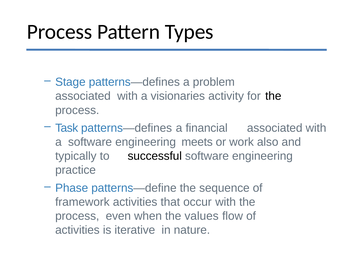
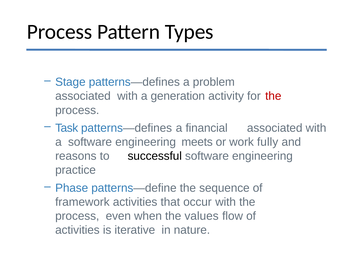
visionaries: visionaries -> generation
the at (273, 96) colour: black -> red
also: also -> fully
typically: typically -> reasons
